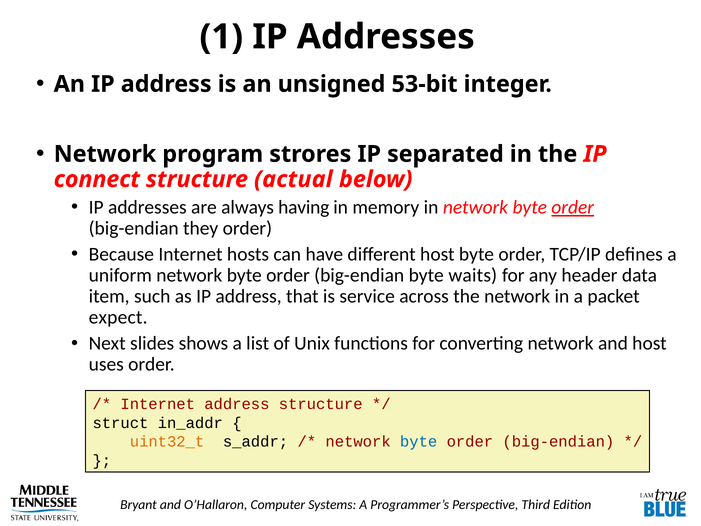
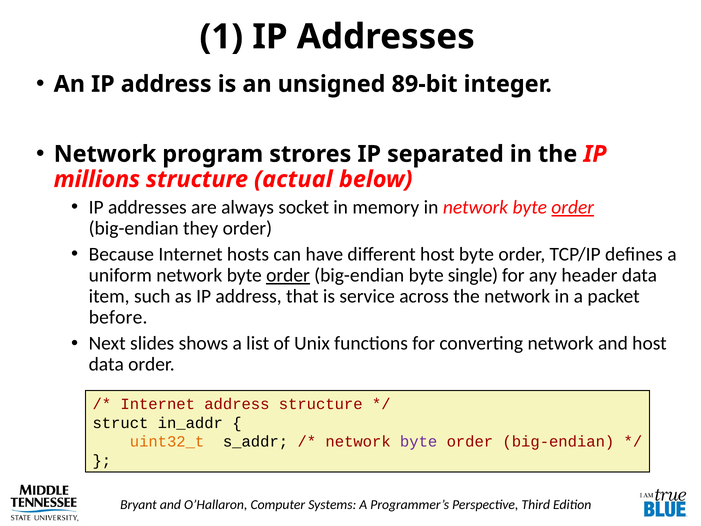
53-bit: 53-bit -> 89-bit
connect: connect -> millions
having: having -> socket
order at (288, 275) underline: none -> present
waits: waits -> single
expect: expect -> before
uses at (106, 364): uses -> data
byte at (419, 442) colour: blue -> purple
